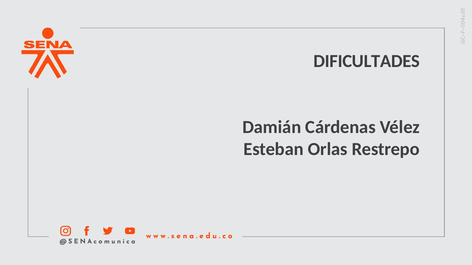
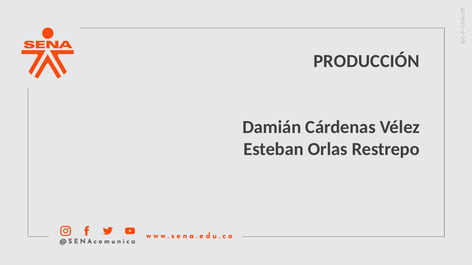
DIFICULTADES: DIFICULTADES -> PRODUCCIÓN
